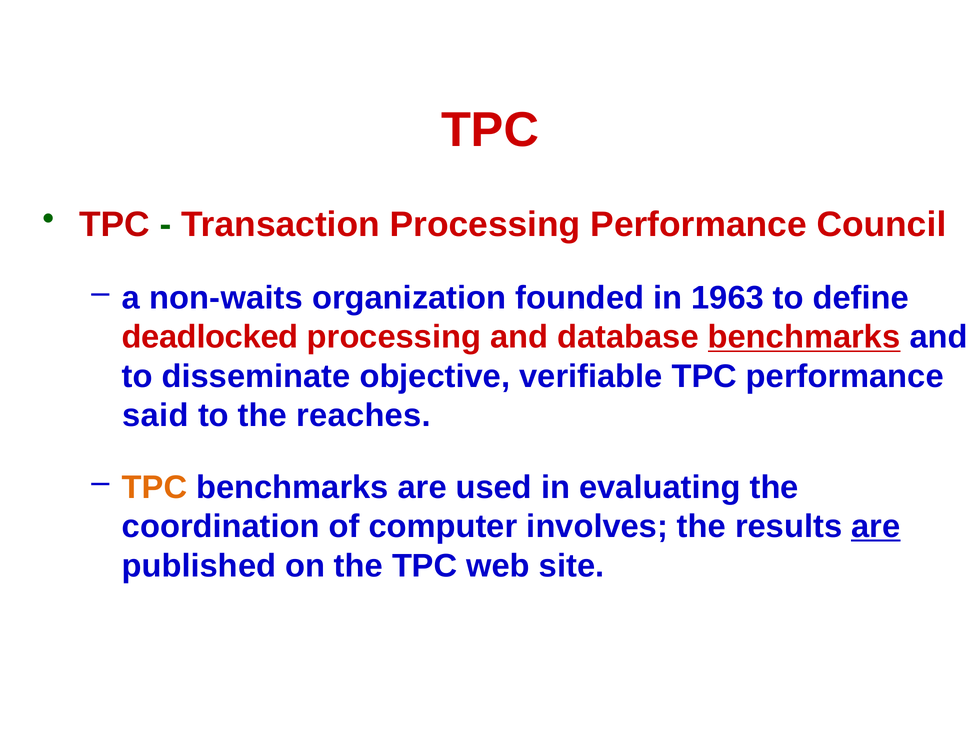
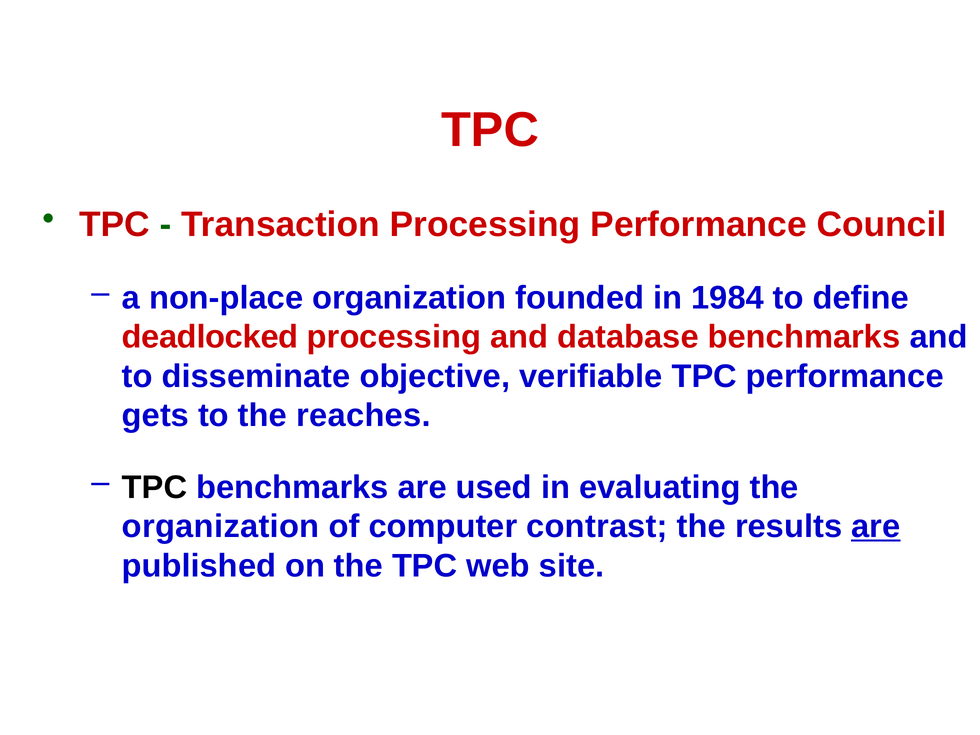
non-waits: non-waits -> non-place
1963: 1963 -> 1984
benchmarks at (804, 337) underline: present -> none
said: said -> gets
TPC at (155, 487) colour: orange -> black
coordination at (221, 527): coordination -> organization
involves: involves -> contrast
